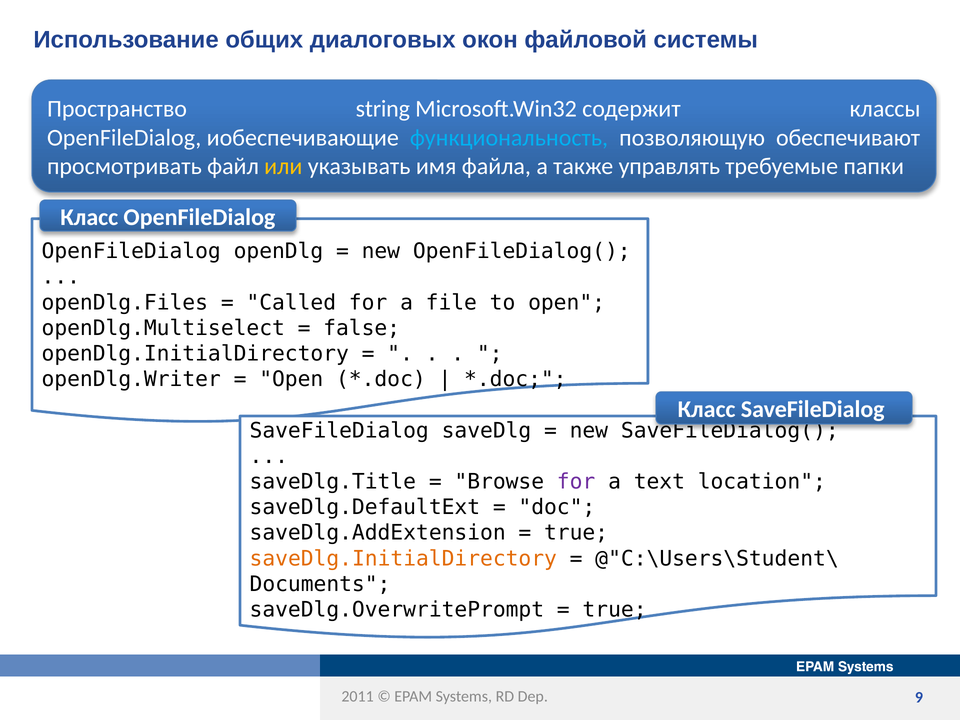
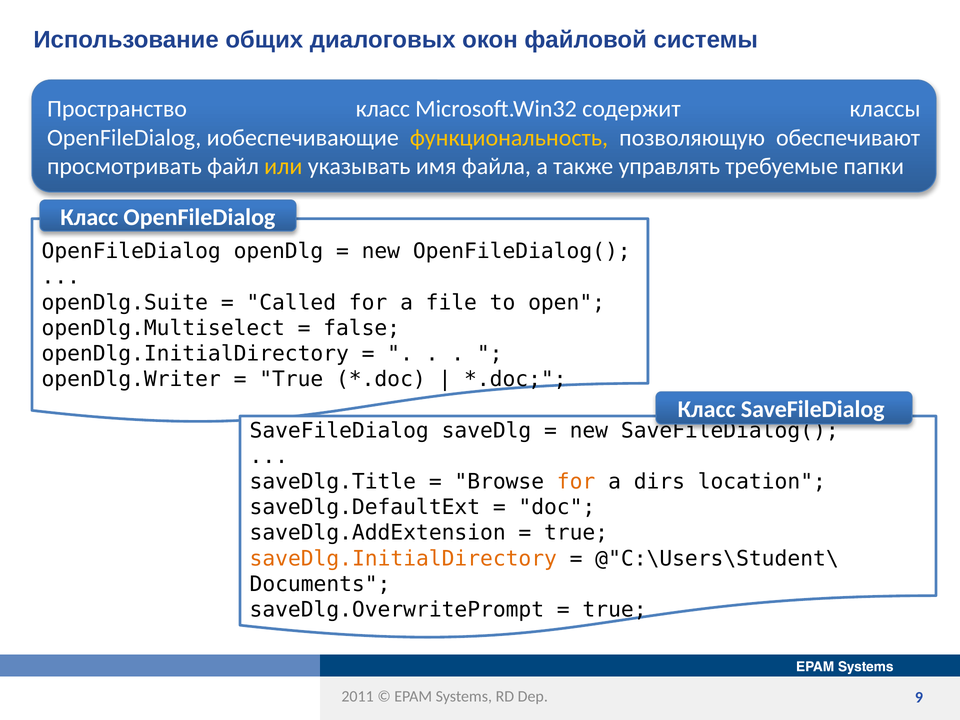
Пространство string: string -> класс
функциональность colour: light blue -> yellow
openDlg.Files: openDlg.Files -> openDlg.Suite
Open at (291, 379): Open -> True
for at (576, 482) colour: purple -> orange
text: text -> dirs
